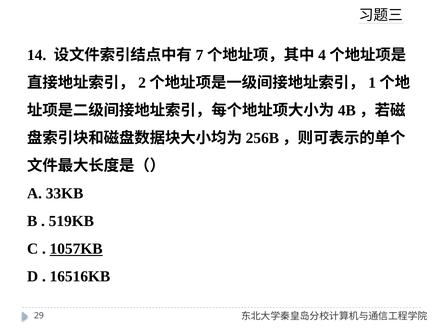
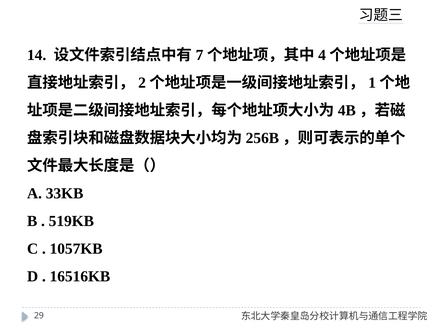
1057KB underline: present -> none
